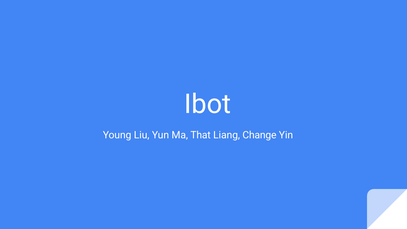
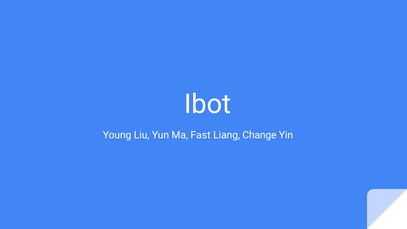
That: That -> Fast
